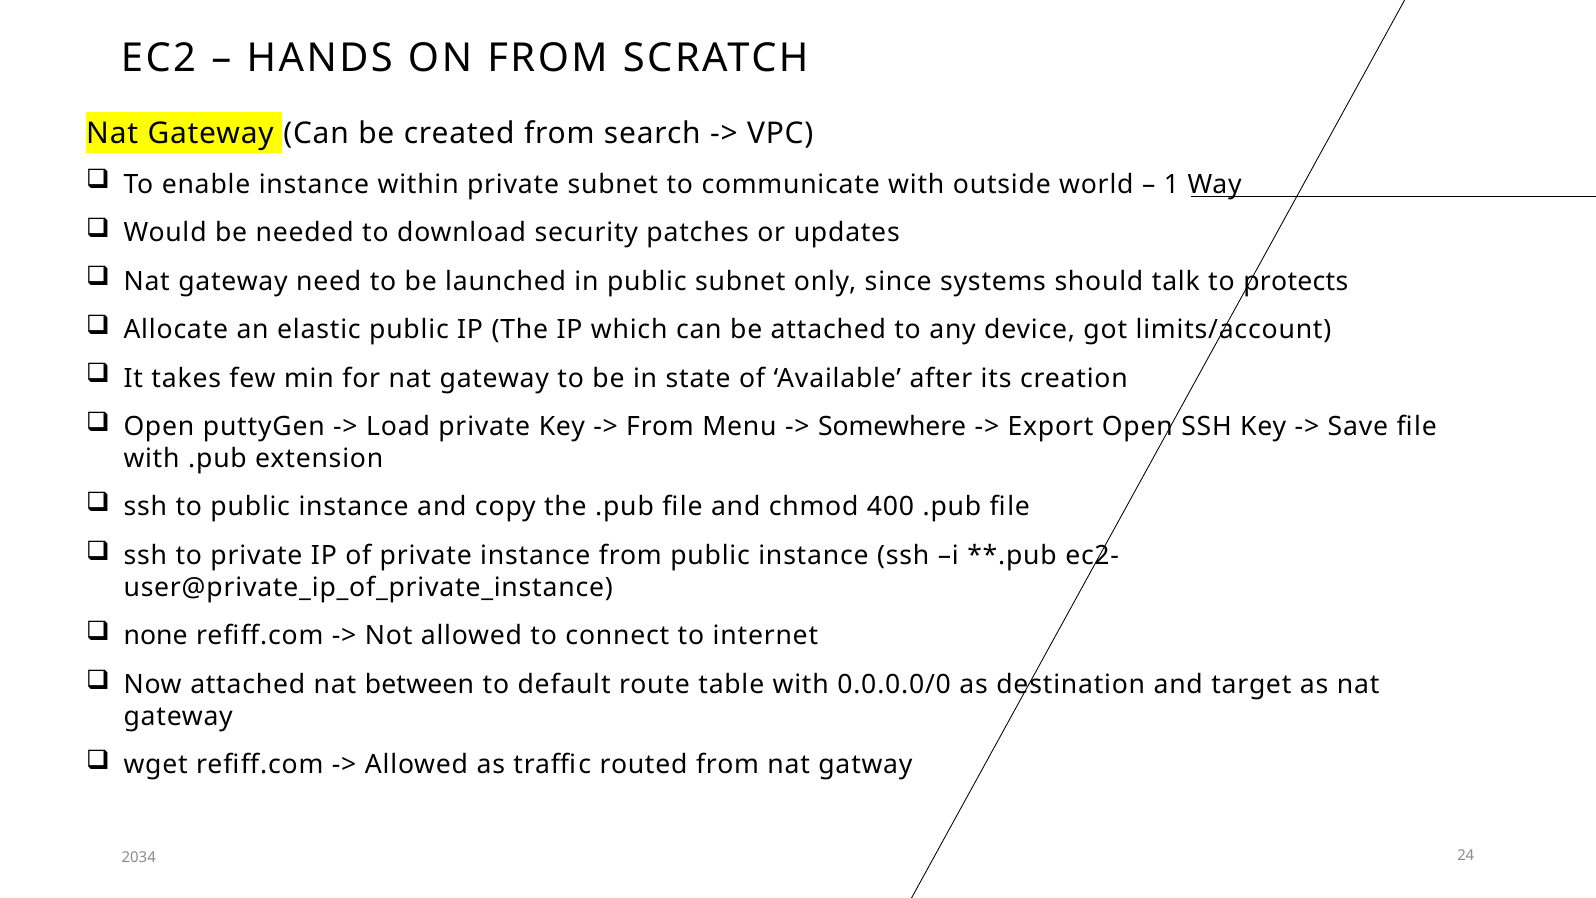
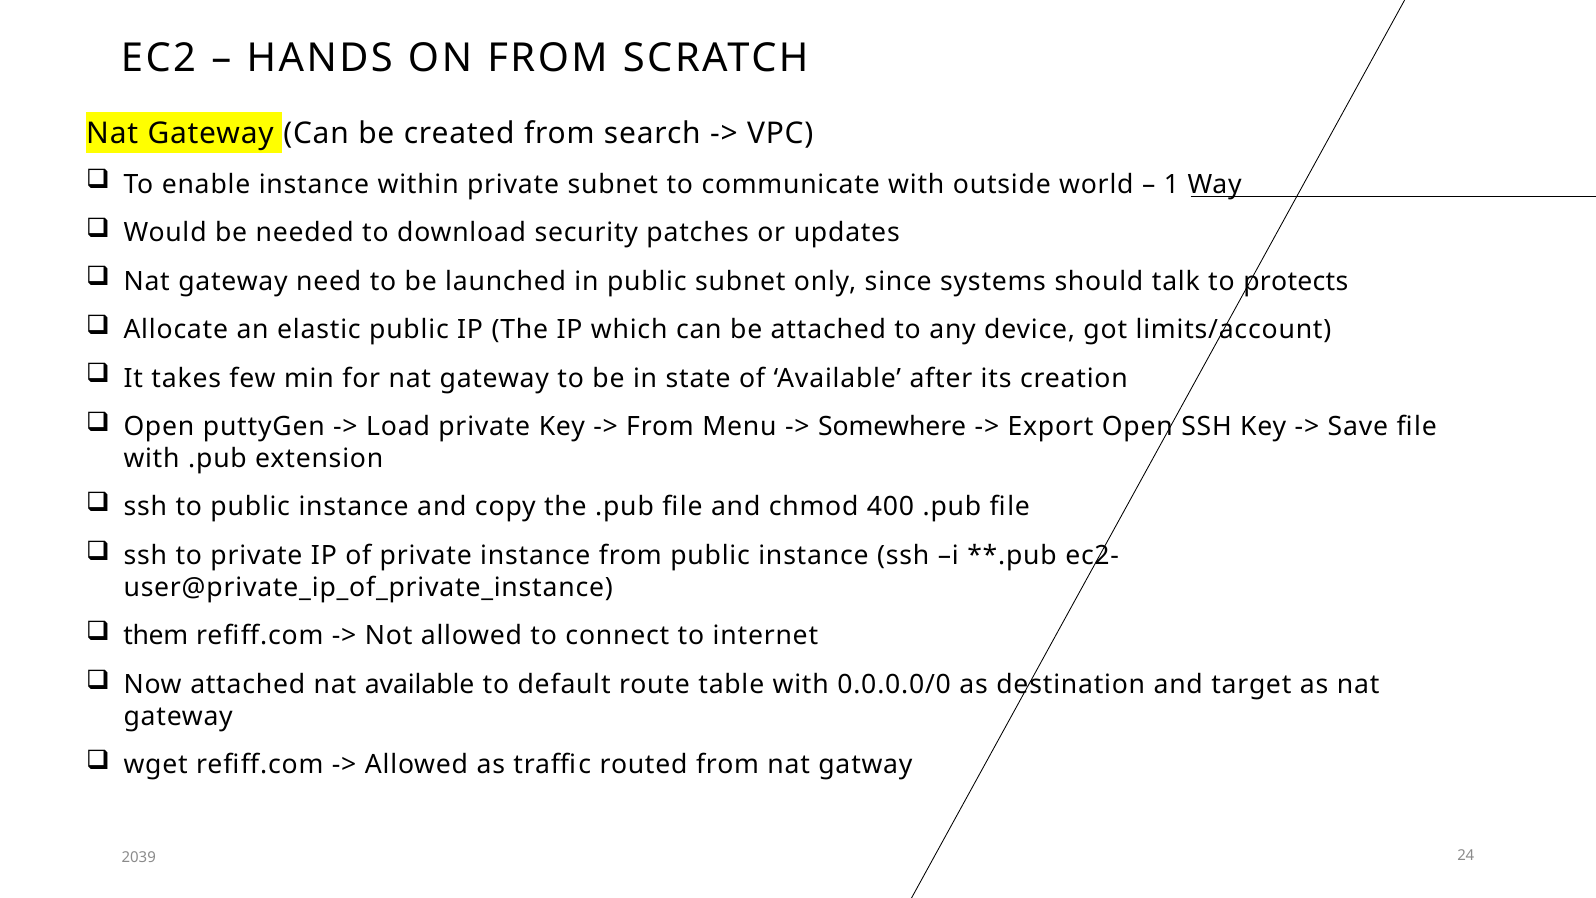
none: none -> them
nat between: between -> available
2034: 2034 -> 2039
